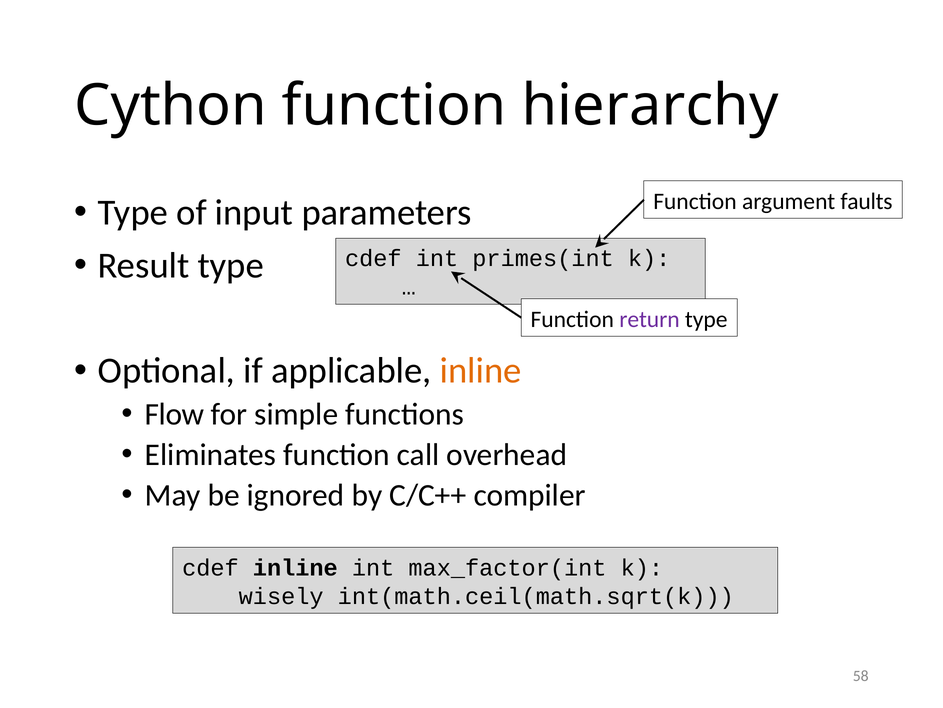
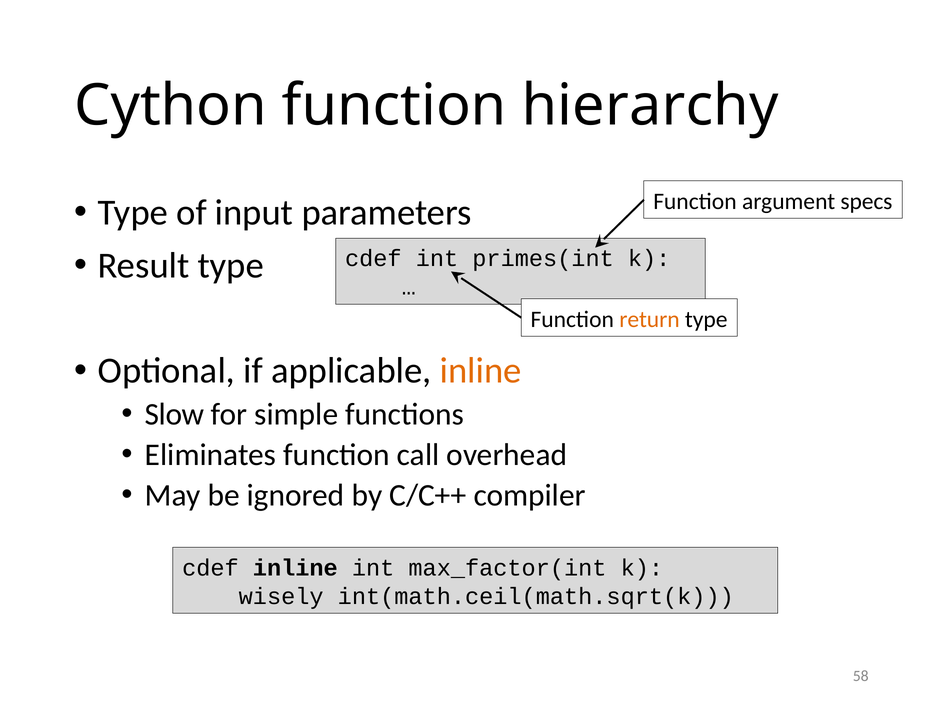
faults: faults -> specs
return colour: purple -> orange
Flow: Flow -> Slow
